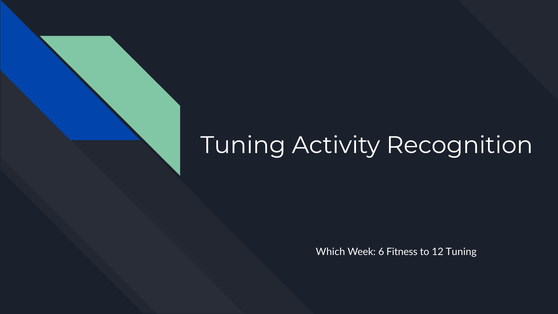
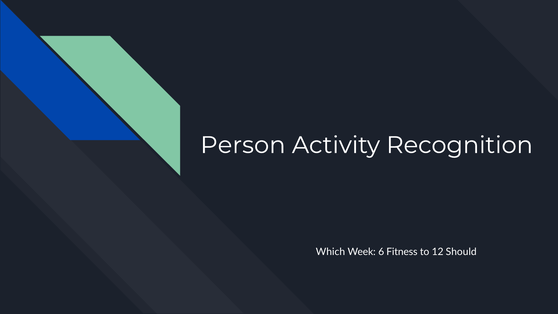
Tuning at (243, 145): Tuning -> Person
12 Tuning: Tuning -> Should
